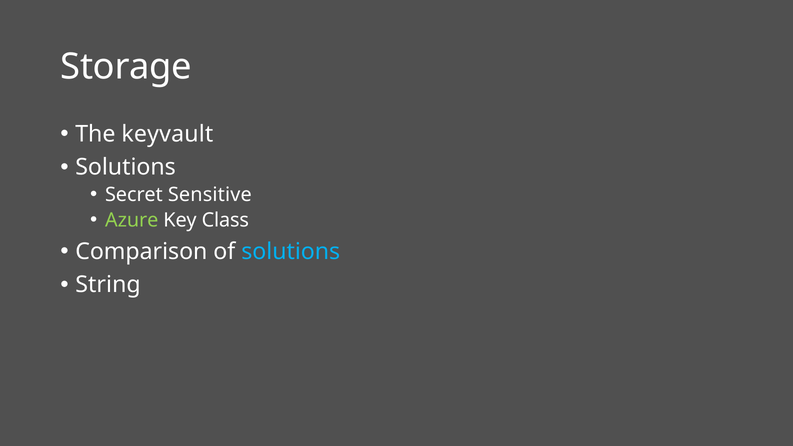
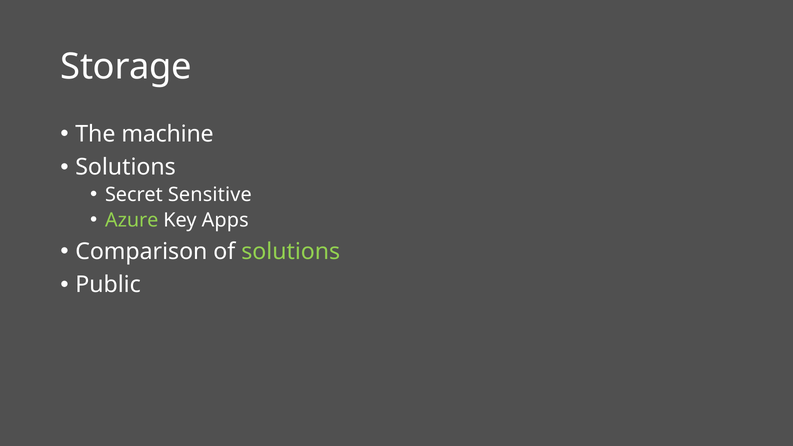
keyvault: keyvault -> machine
Class: Class -> Apps
solutions at (291, 252) colour: light blue -> light green
String: String -> Public
